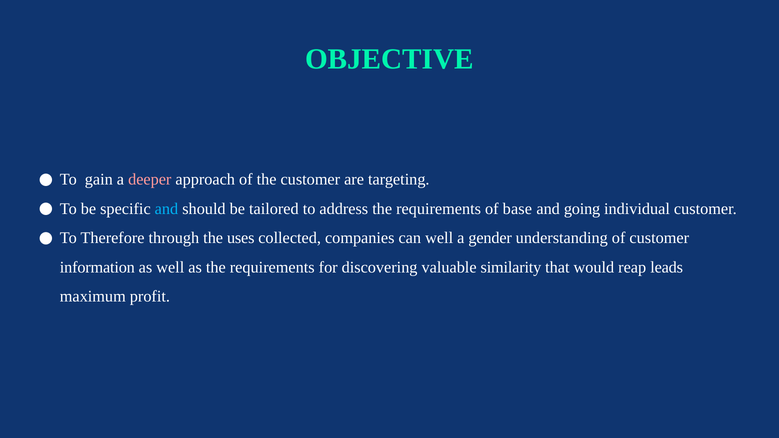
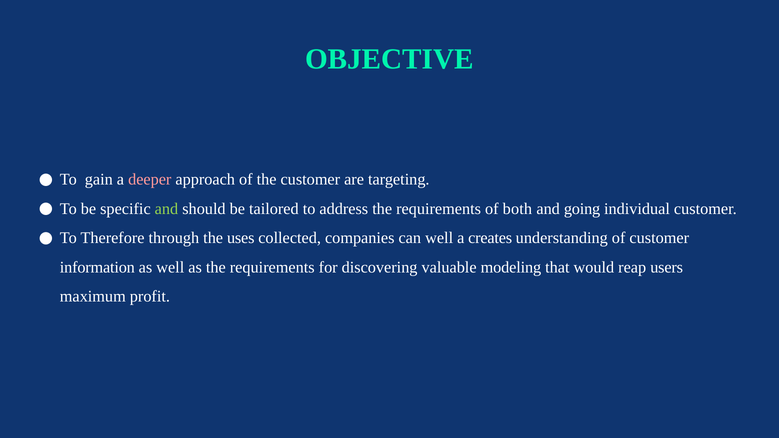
and at (166, 209) colour: light blue -> light green
base: base -> both
gender: gender -> creates
similarity: similarity -> modeling
leads: leads -> users
